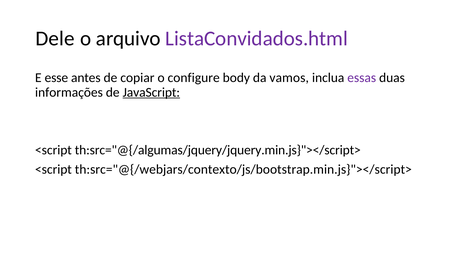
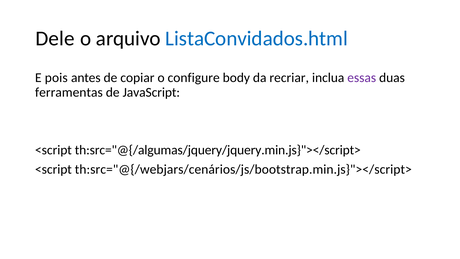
ListaConvidados.html colour: purple -> blue
esse: esse -> pois
vamos: vamos -> recriar
informações: informações -> ferramentas
JavaScript underline: present -> none
th:src="@{/webjars/contexto/js/bootstrap.min.js}"></script>: th:src="@{/webjars/contexto/js/bootstrap.min.js}"></script> -> th:src="@{/webjars/cenários/js/bootstrap.min.js}"></script>
